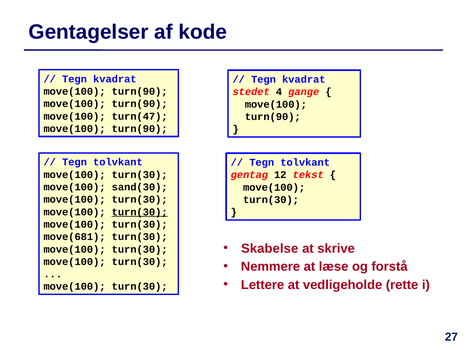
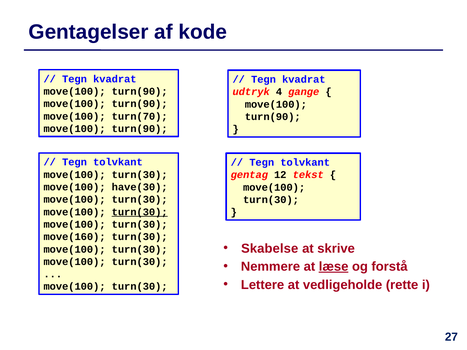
stedet: stedet -> udtryk
turn(47: turn(47 -> turn(70
sand(30: sand(30 -> have(30
move(681: move(681 -> move(160
læse underline: none -> present
